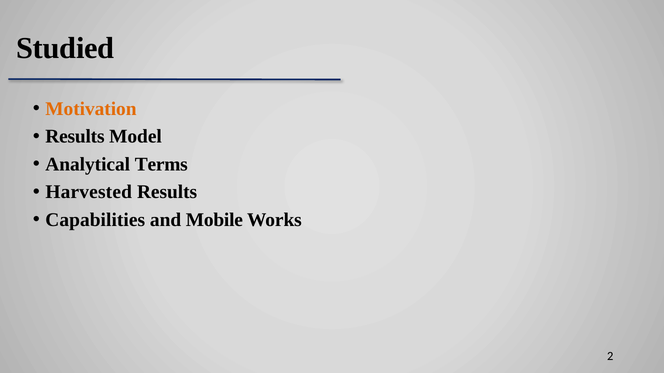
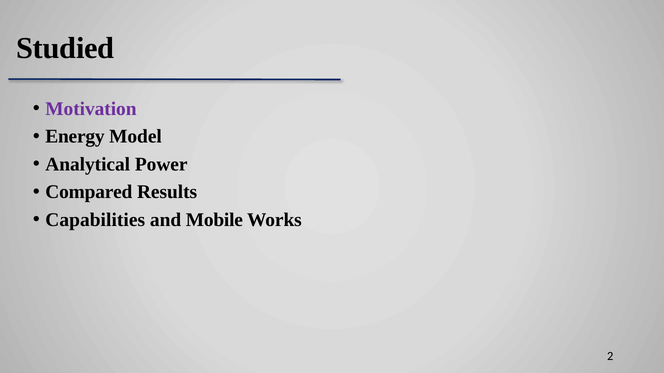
Motivation colour: orange -> purple
Results at (75, 137): Results -> Energy
Terms: Terms -> Power
Harvested: Harvested -> Compared
